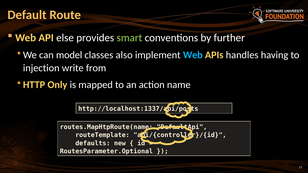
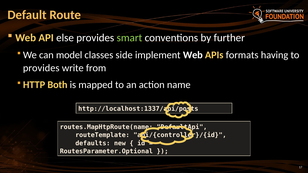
also: also -> side
Web at (193, 55) colour: light blue -> white
handles: handles -> formats
injection at (41, 68): injection -> provides
Only: Only -> Both
